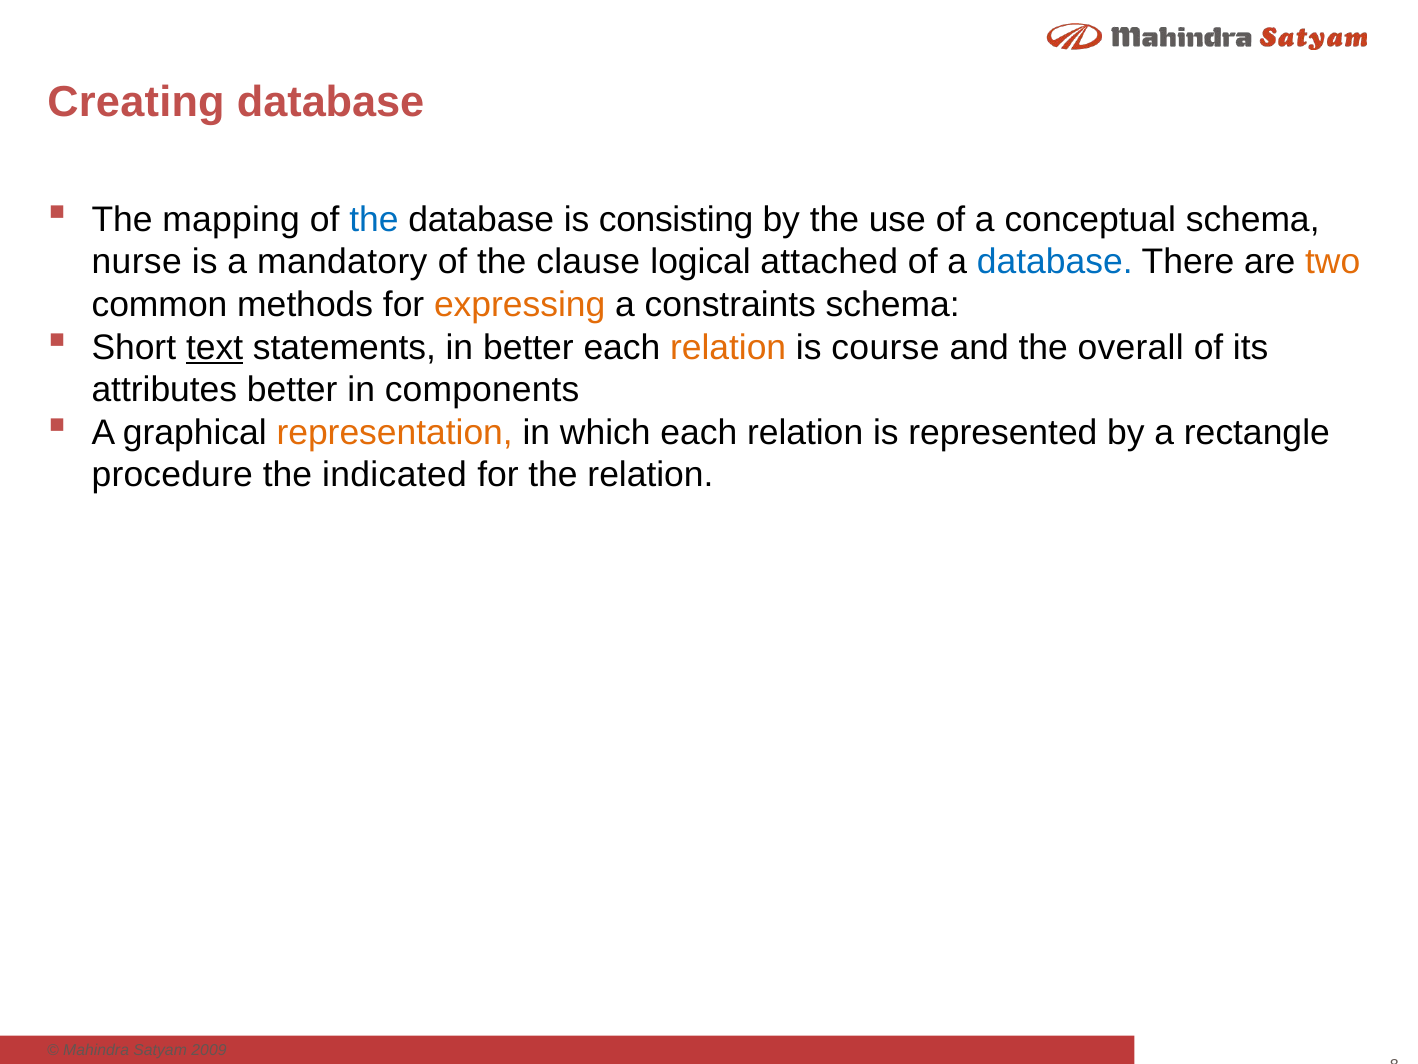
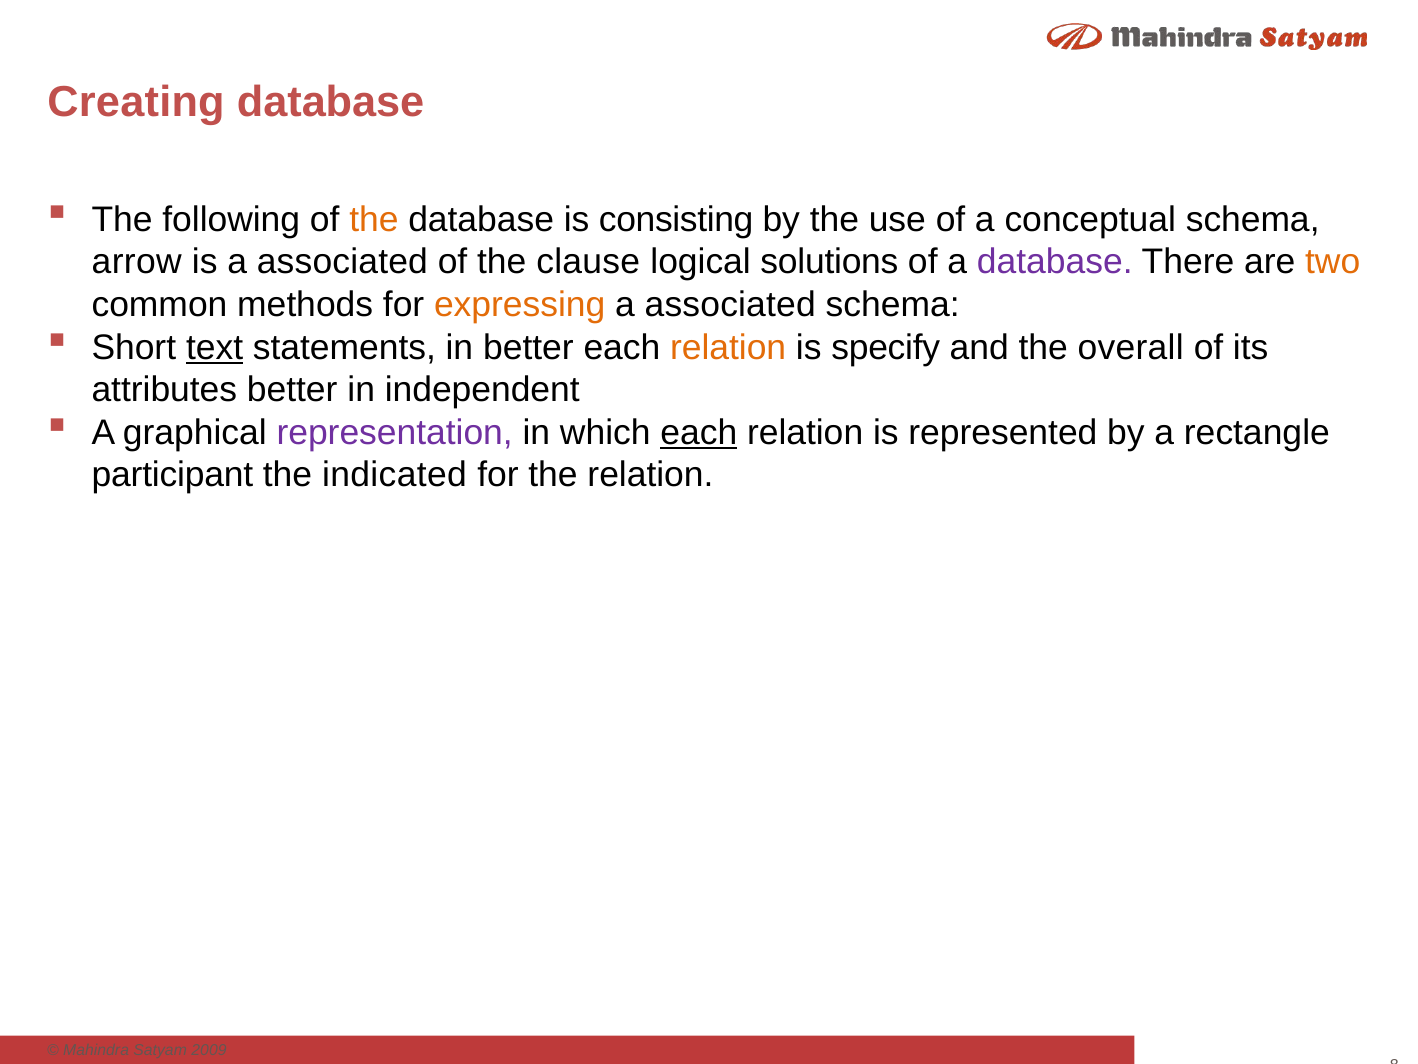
mapping: mapping -> following
the at (374, 220) colour: blue -> orange
nurse: nurse -> arrow
is a mandatory: mandatory -> associated
attached: attached -> solutions
database at (1055, 262) colour: blue -> purple
constraints at (730, 305): constraints -> associated
course: course -> specify
components: components -> independent
representation colour: orange -> purple
each at (699, 432) underline: none -> present
procedure: procedure -> participant
